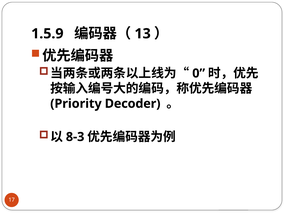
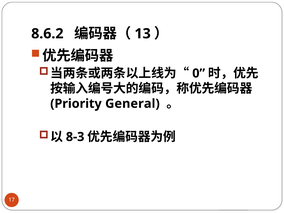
1.5.9: 1.5.9 -> 8.6.2
Decoder: Decoder -> General
